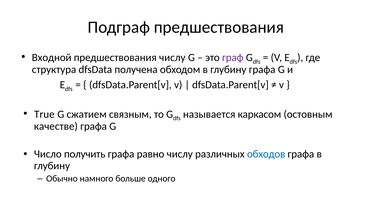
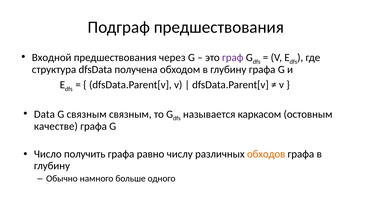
предшествования числу: числу -> через
True: True -> Data
G сжатием: сжатием -> связным
обходов colour: blue -> orange
